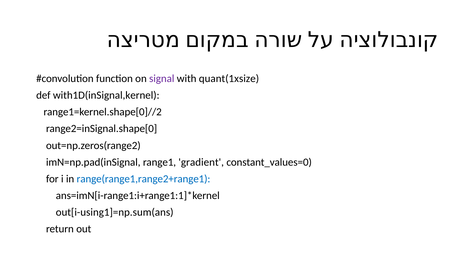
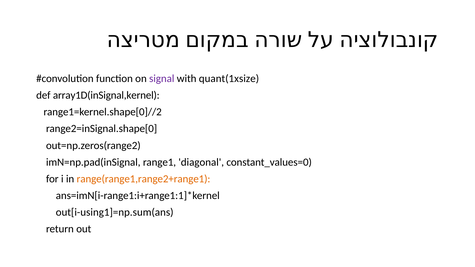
with1D(inSignal,kernel: with1D(inSignal,kernel -> array1D(inSignal,kernel
gradient: gradient -> diagonal
range(range1,range2+range1 colour: blue -> orange
